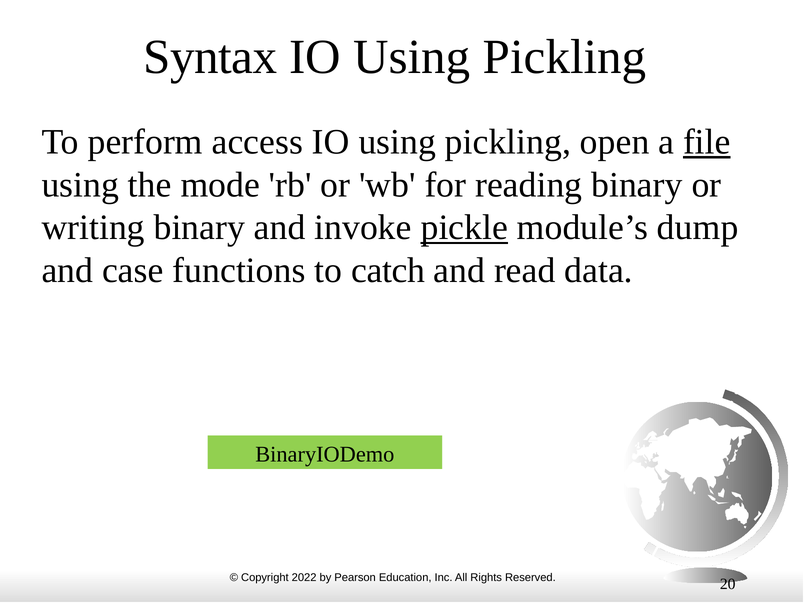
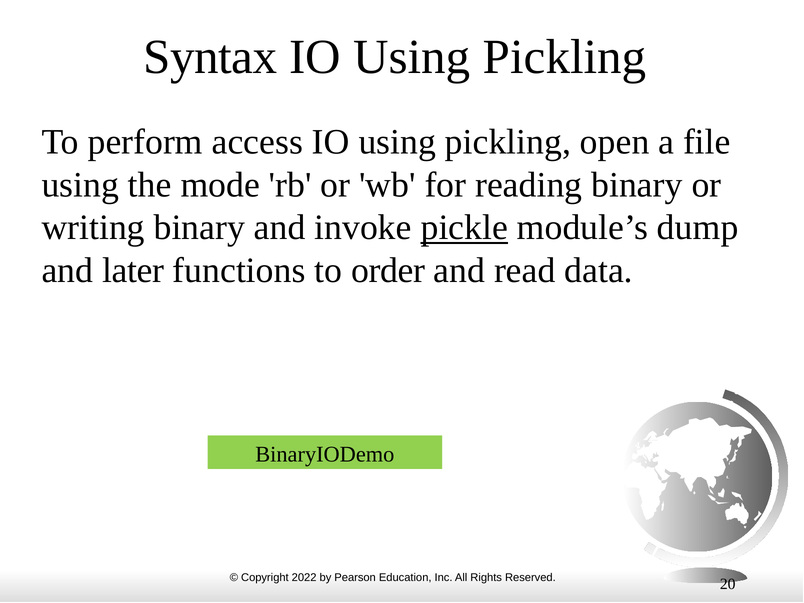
file underline: present -> none
case: case -> later
catch: catch -> order
